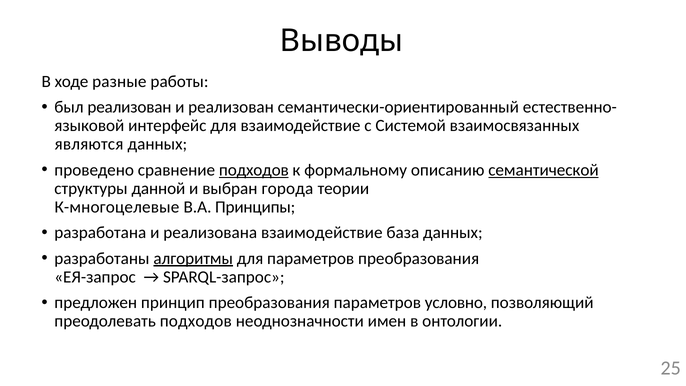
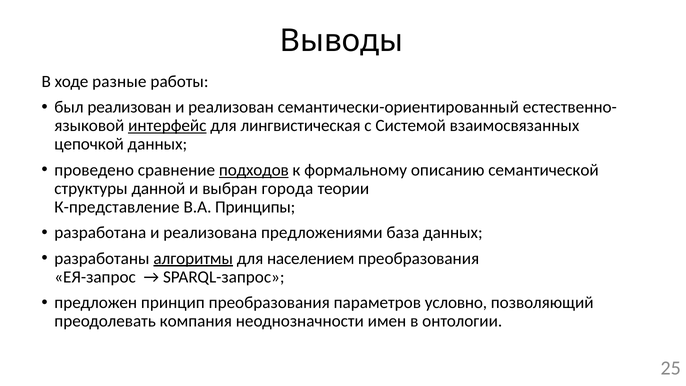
интерфейс underline: none -> present
для взаимодействие: взаимодействие -> лингвистическая
являются: являются -> цепочкой
семантической underline: present -> none
К-многоцелевые: К-многоцелевые -> К-представление
реализована взаимодействие: взаимодействие -> предложениями
для параметров: параметров -> населением
преодолевать подходов: подходов -> компания
